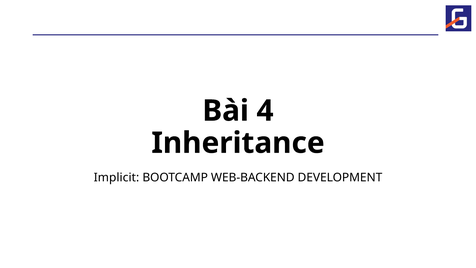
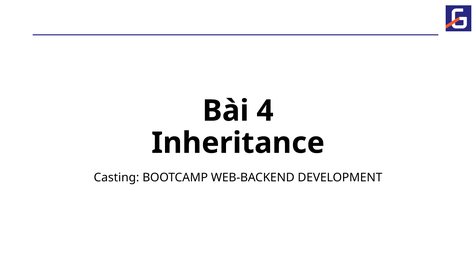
Implicit: Implicit -> Casting
